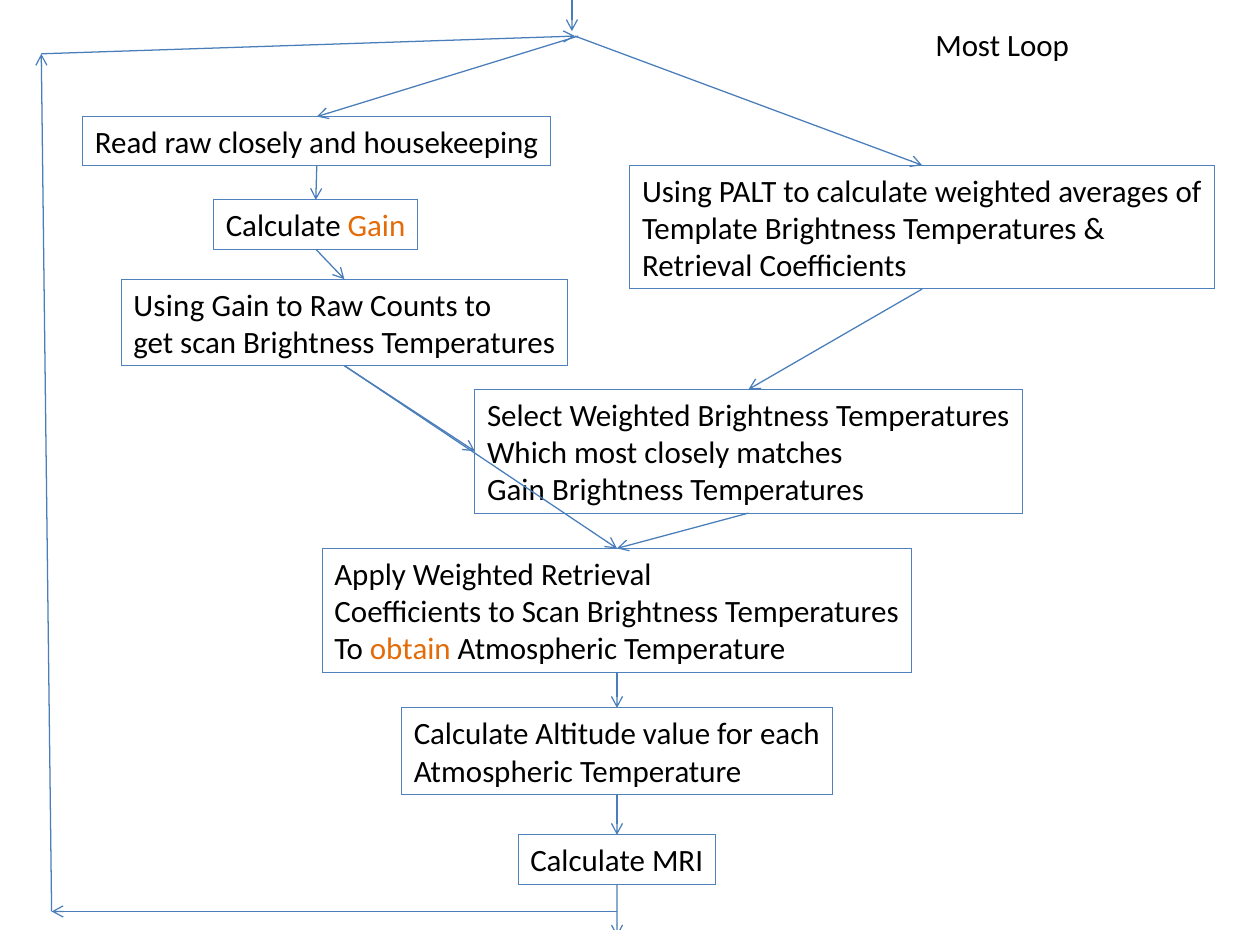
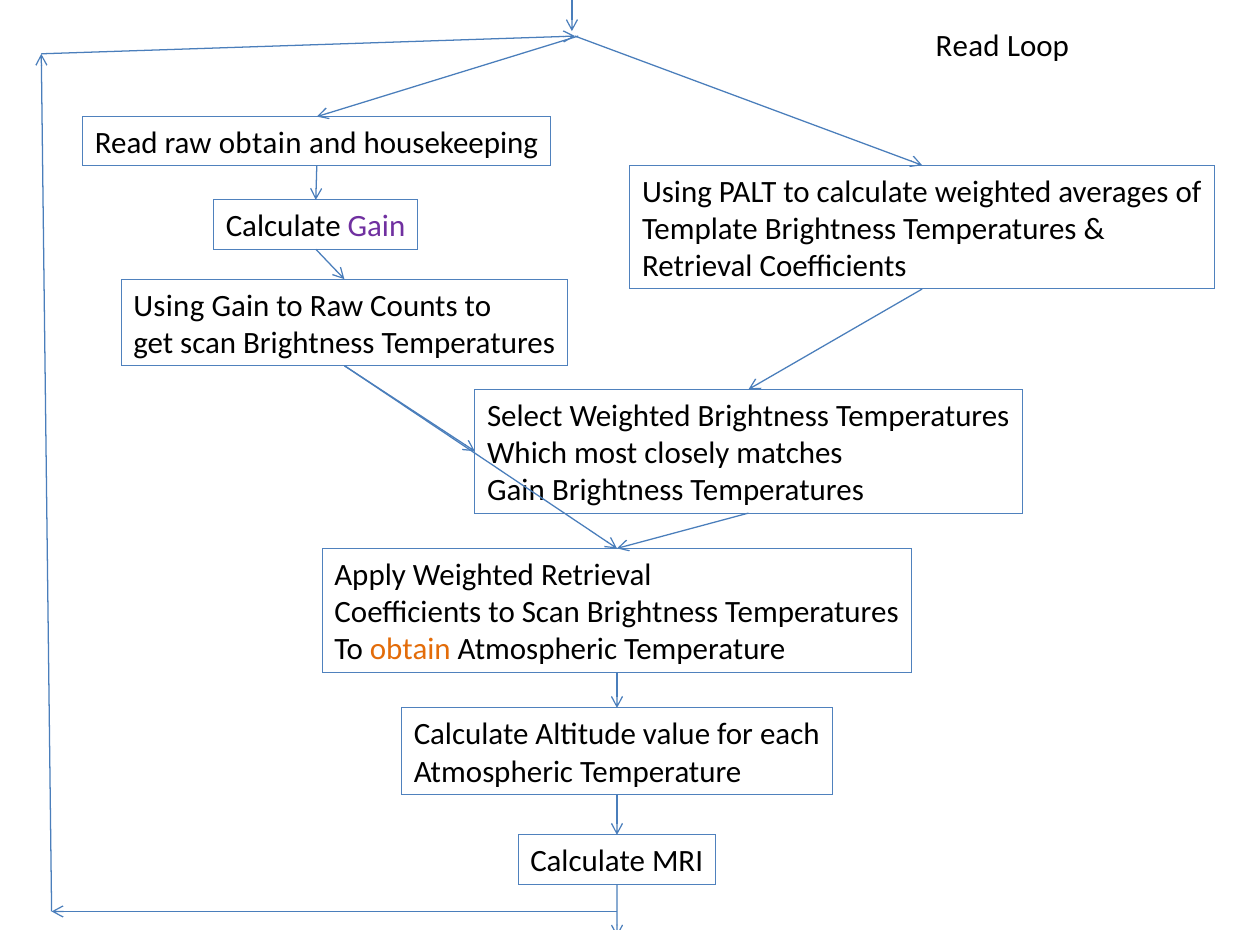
Most at (968, 47): Most -> Read
raw closely: closely -> obtain
Gain at (376, 227) colour: orange -> purple
